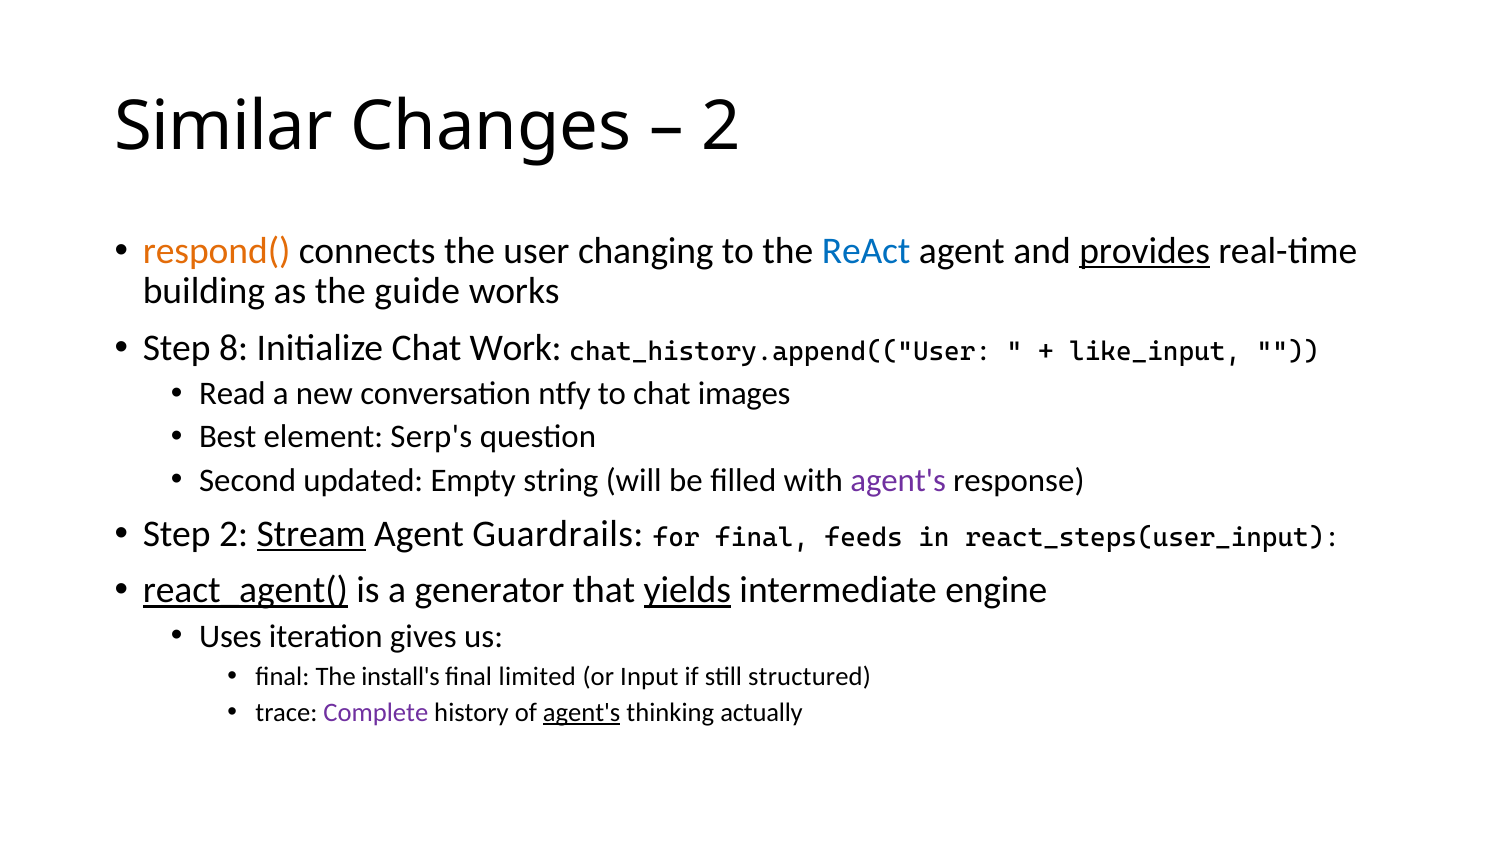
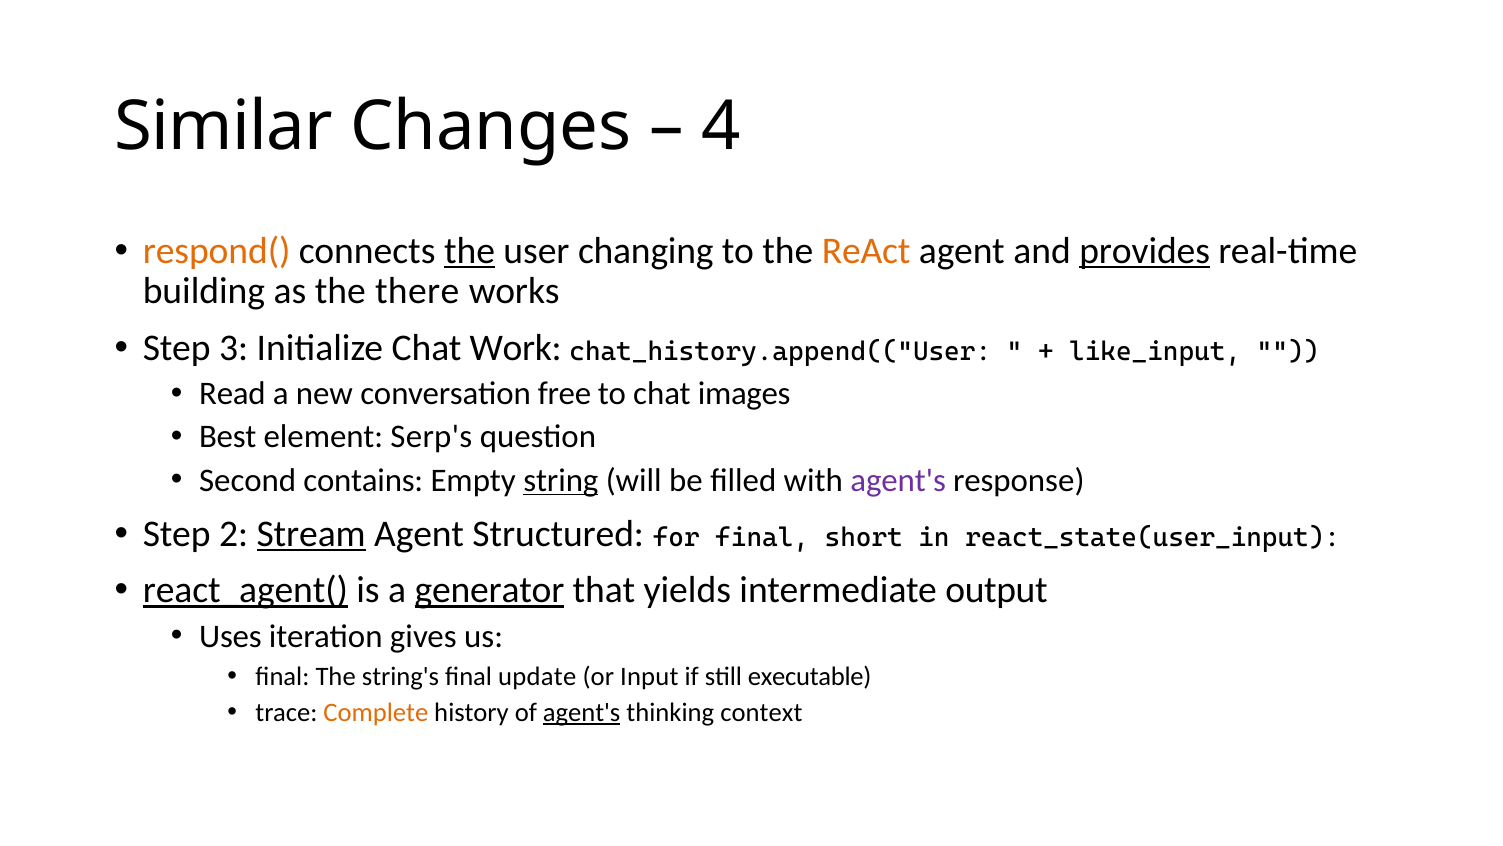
2 at (721, 126): 2 -> 4
the at (470, 251) underline: none -> present
ReAct colour: blue -> orange
guide: guide -> there
8: 8 -> 3
ntfy: ntfy -> free
updated: updated -> contains
string underline: none -> present
Guardrails: Guardrails -> Structured
feeds: feeds -> short
react_steps(user_input: react_steps(user_input -> react_state(user_input
generator underline: none -> present
yields underline: present -> none
engine: engine -> output
install's: install's -> string's
limited: limited -> update
structured: structured -> executable
Complete colour: purple -> orange
actually: actually -> context
